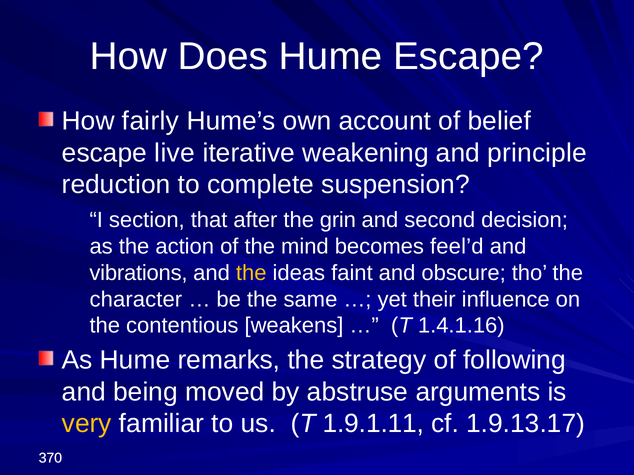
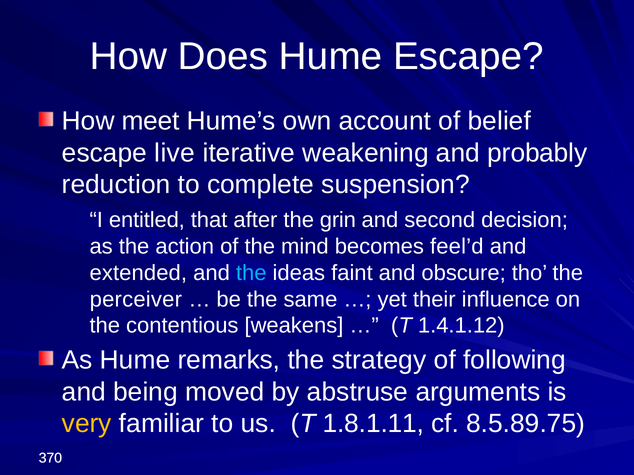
fairly: fairly -> meet
principle: principle -> probably
section: section -> entitled
vibrations: vibrations -> extended
the at (251, 273) colour: yellow -> light blue
character: character -> perceiver
1.4.1.16: 1.4.1.16 -> 1.4.1.12
1.9.1.11: 1.9.1.11 -> 1.8.1.11
1.9.13.17: 1.9.13.17 -> 8.5.89.75
